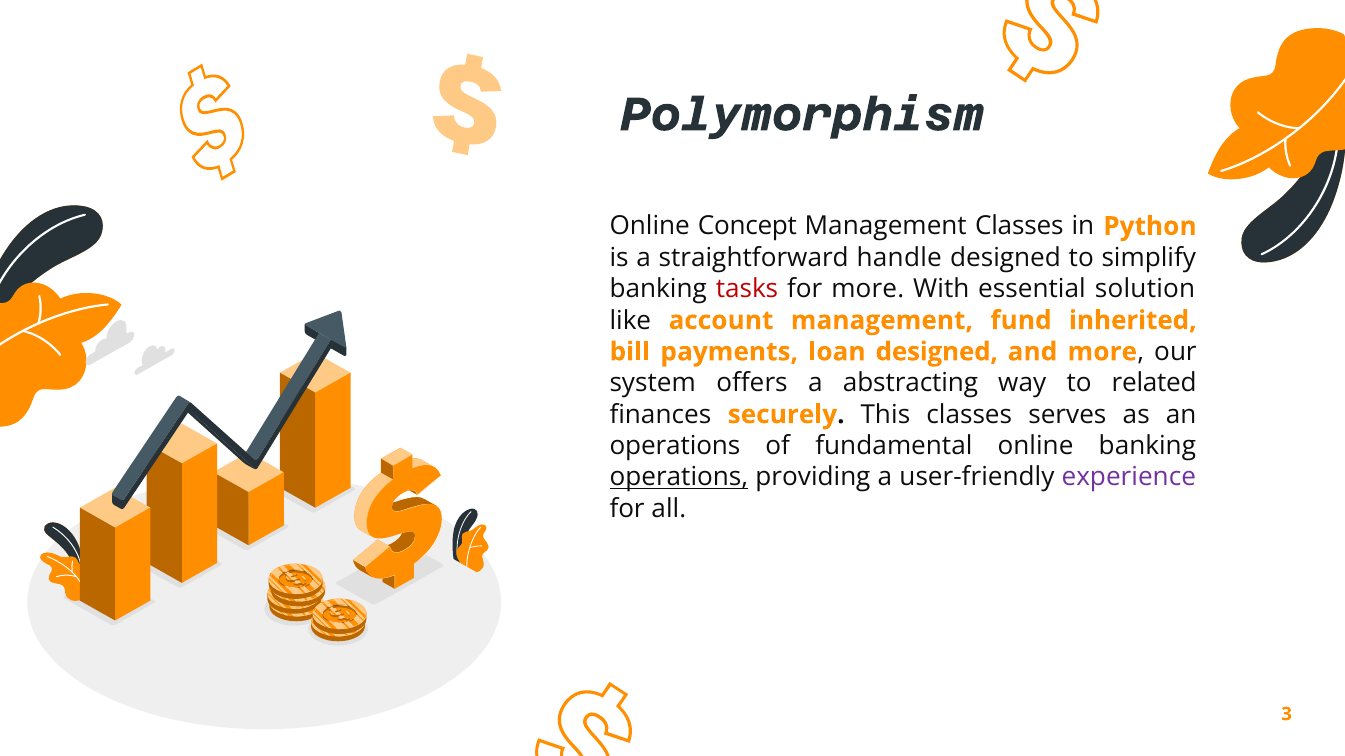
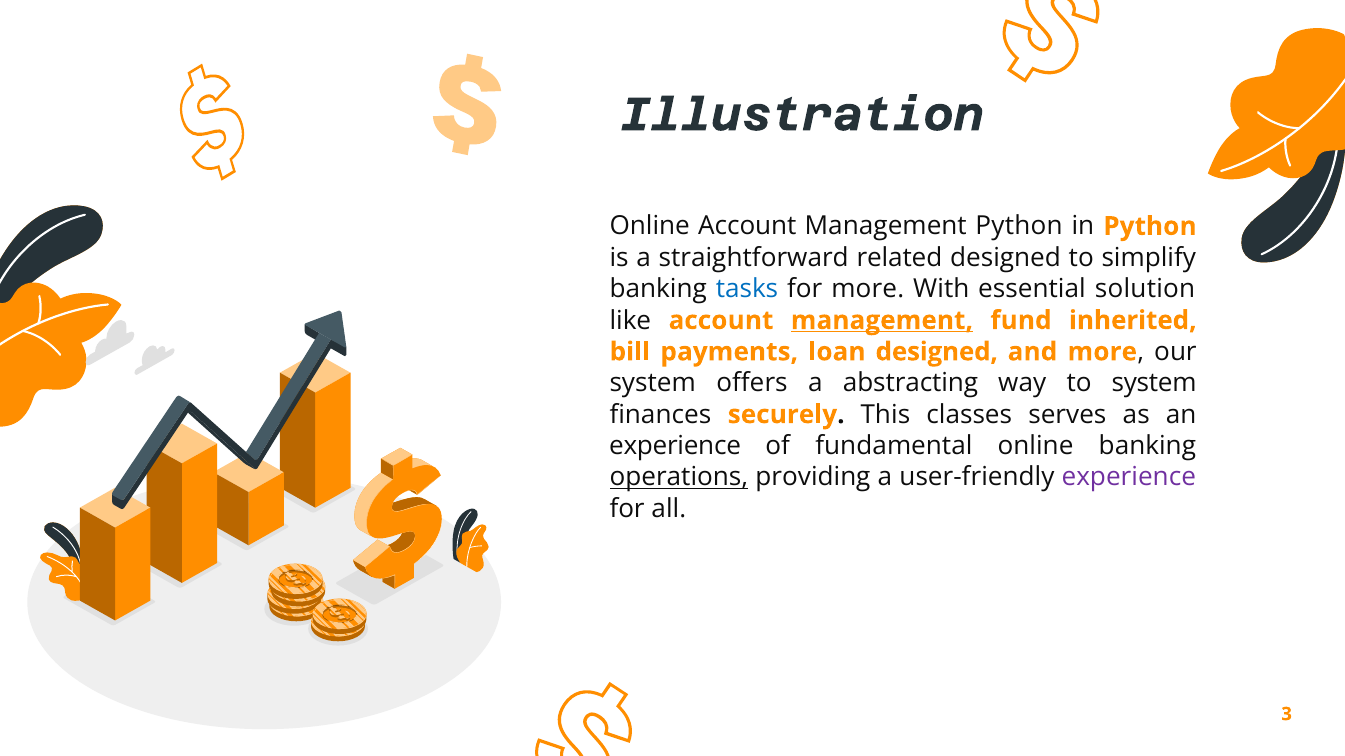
Polymorphism: Polymorphism -> Illustration
Online Concept: Concept -> Account
Management Classes: Classes -> Python
handle: handle -> related
tasks colour: red -> blue
management at (882, 321) underline: none -> present
to related: related -> system
operations at (675, 446): operations -> experience
